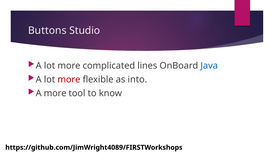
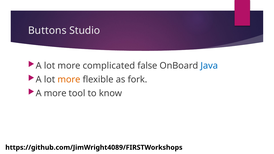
lines: lines -> false
more at (69, 79) colour: red -> orange
into: into -> fork
